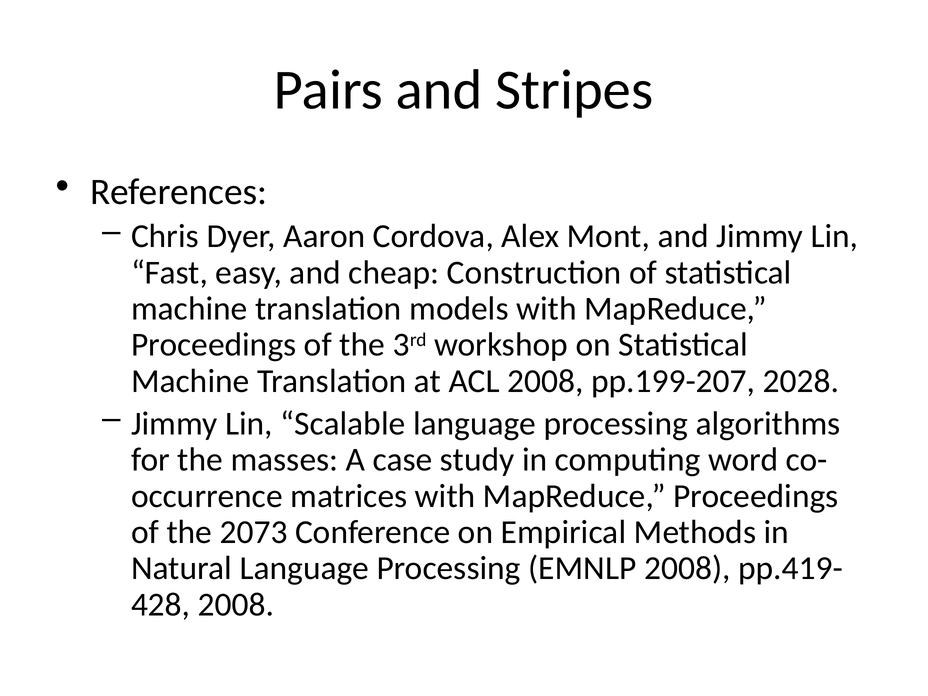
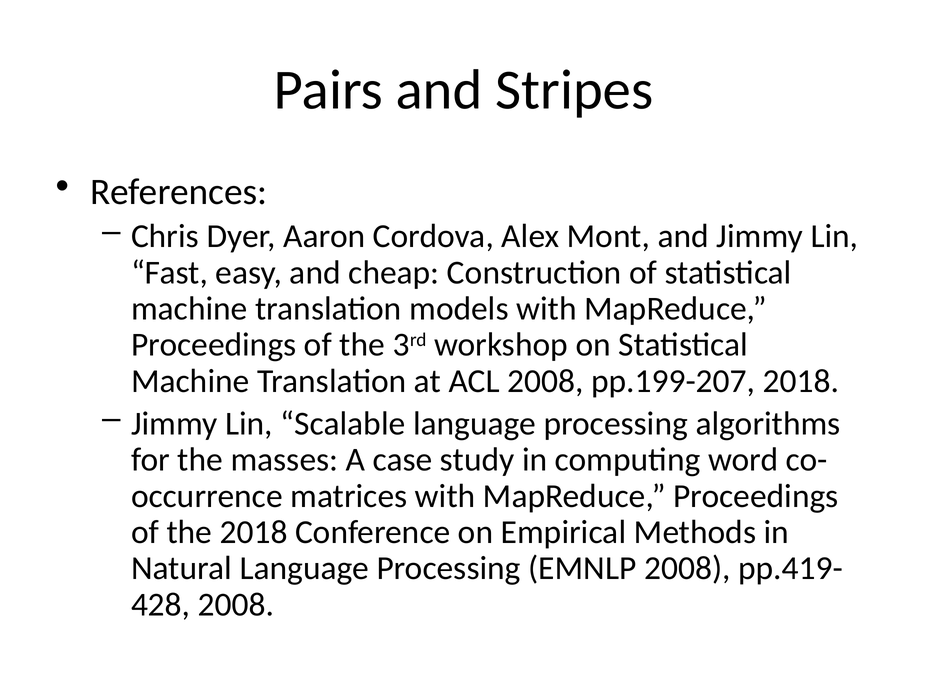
pp.199-207 2028: 2028 -> 2018
the 2073: 2073 -> 2018
